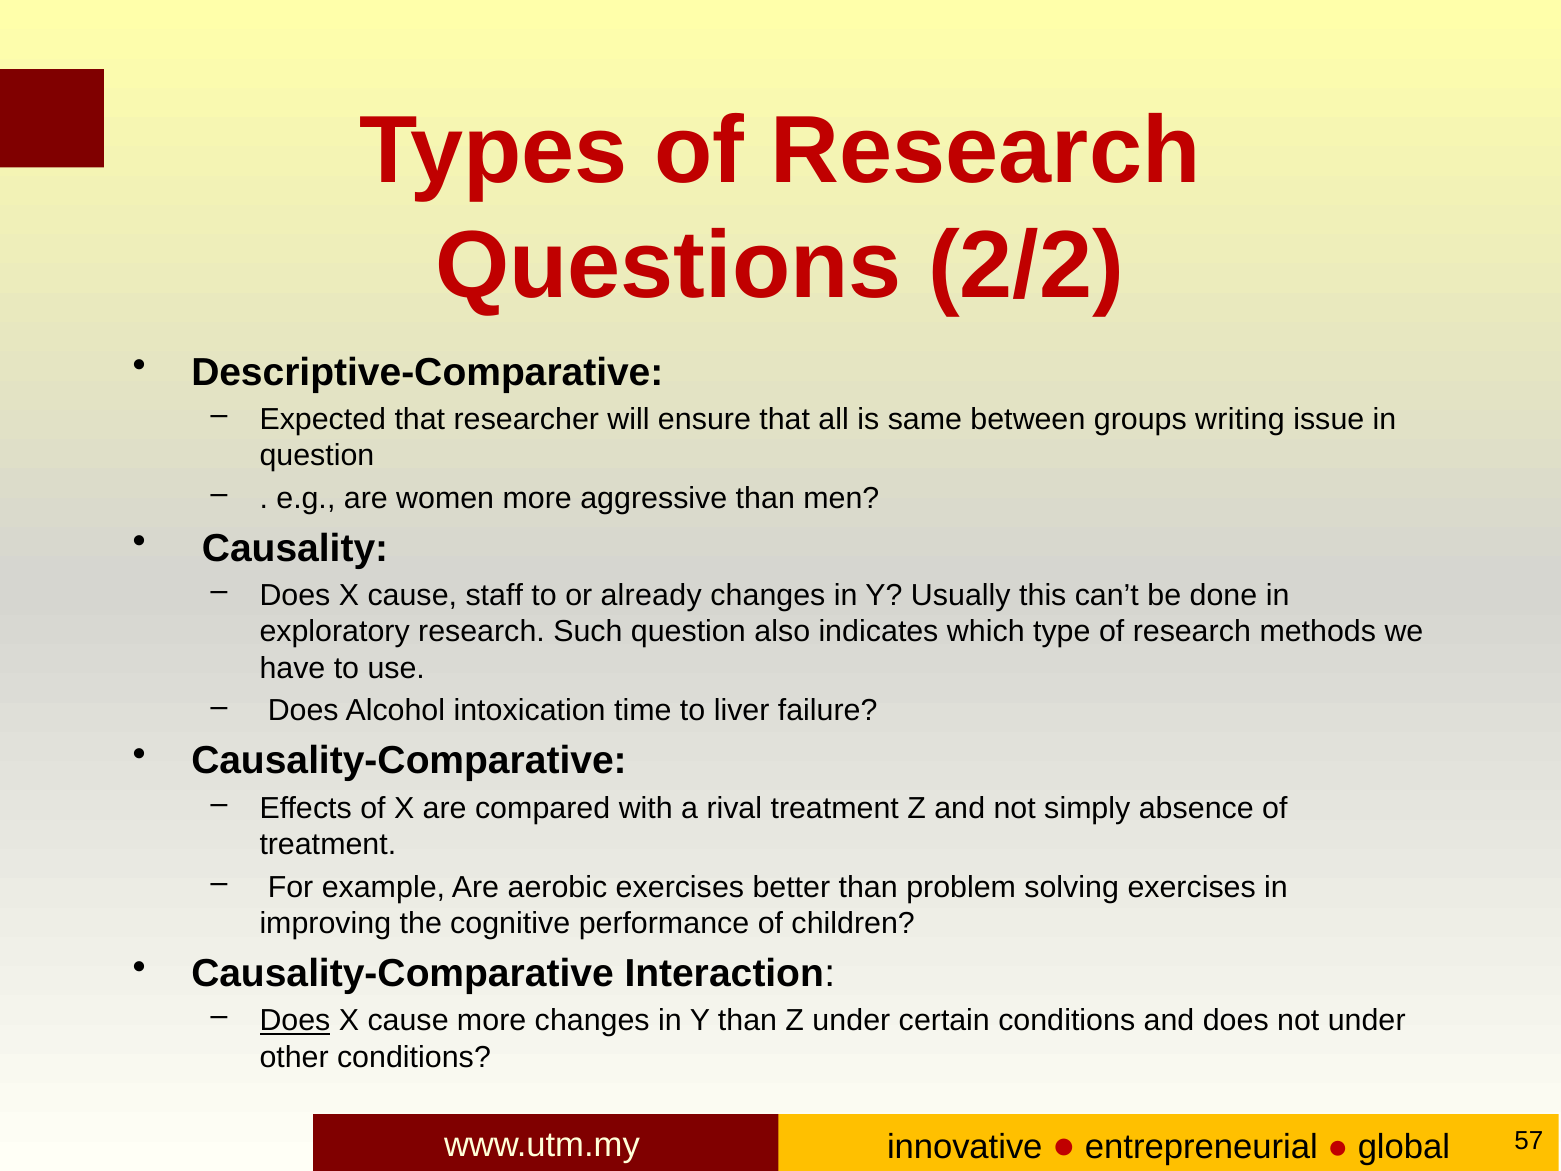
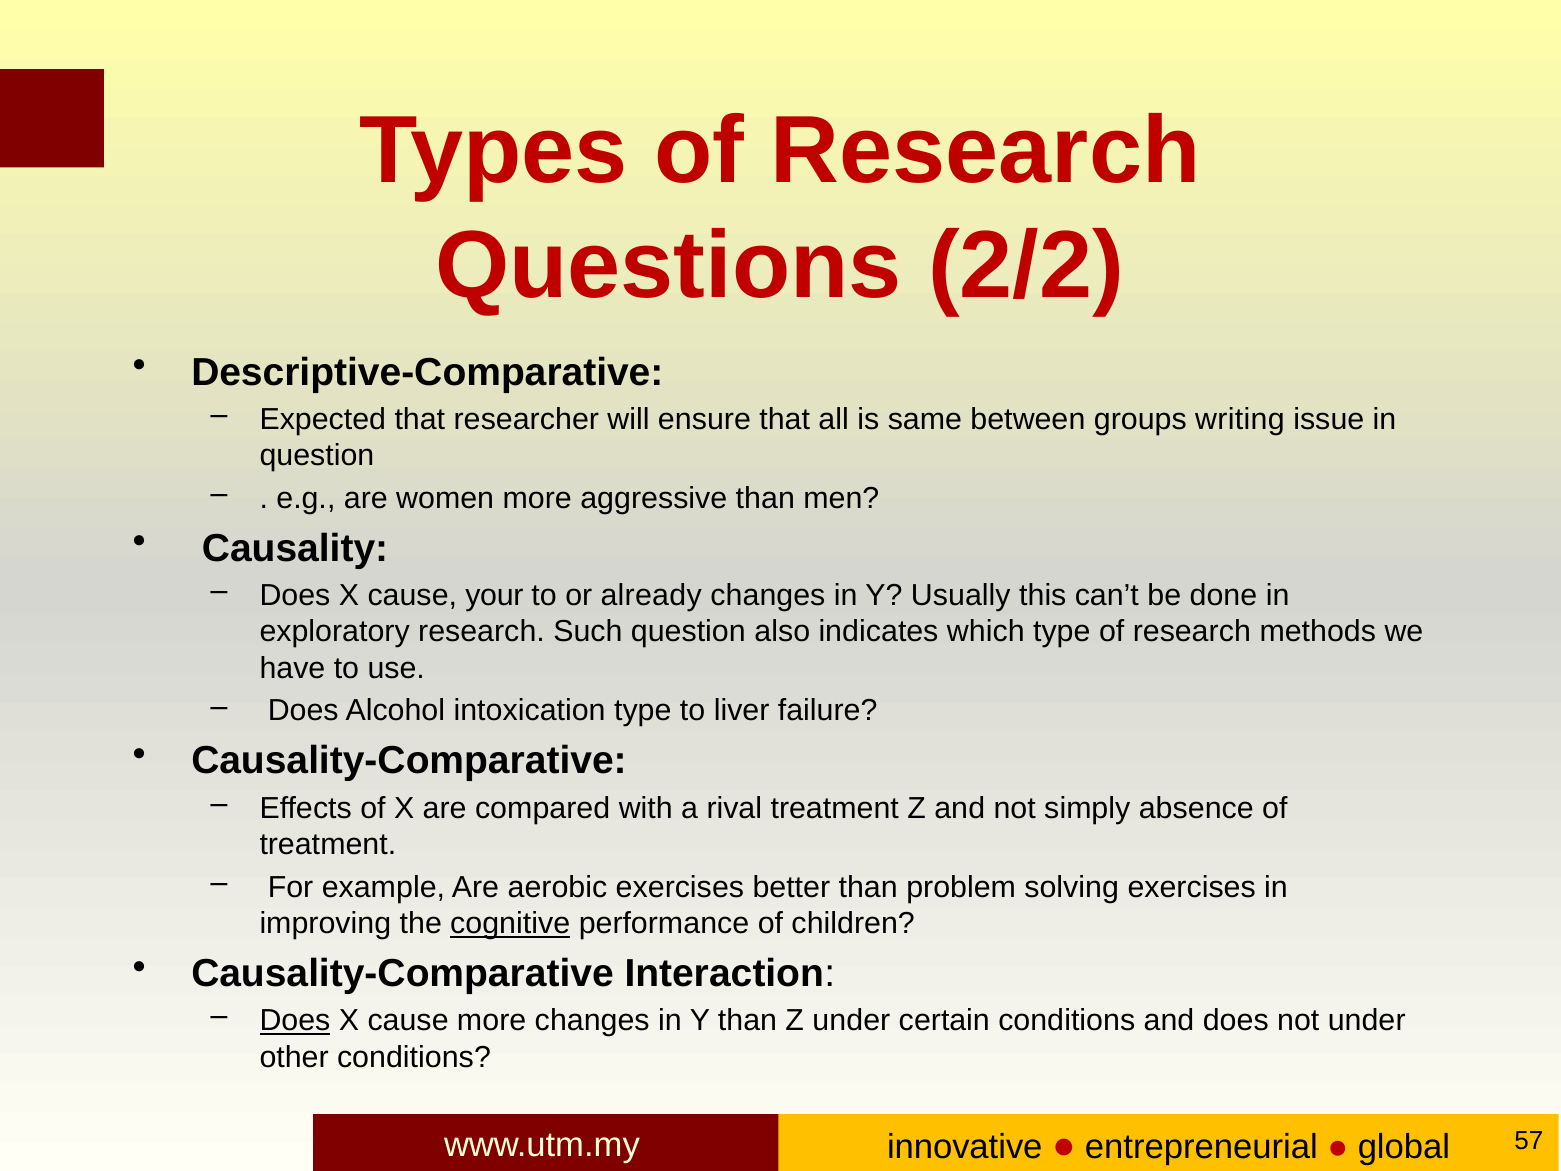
staff: staff -> your
intoxication time: time -> type
cognitive underline: none -> present
